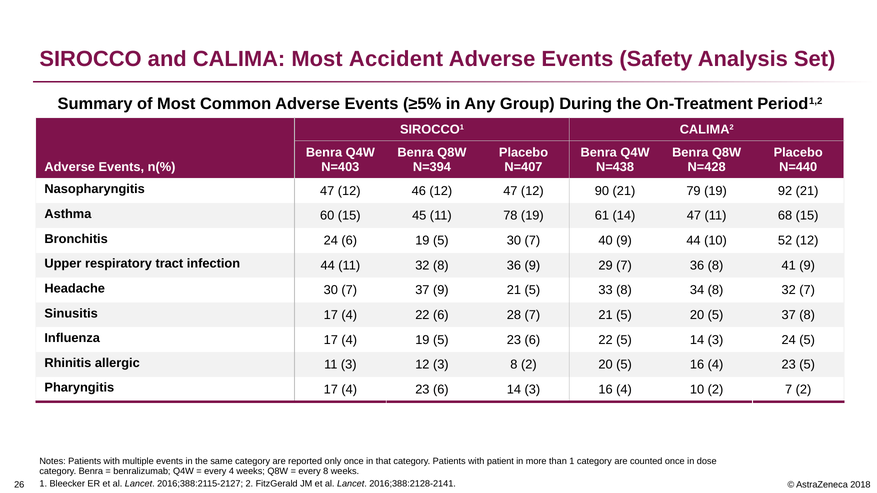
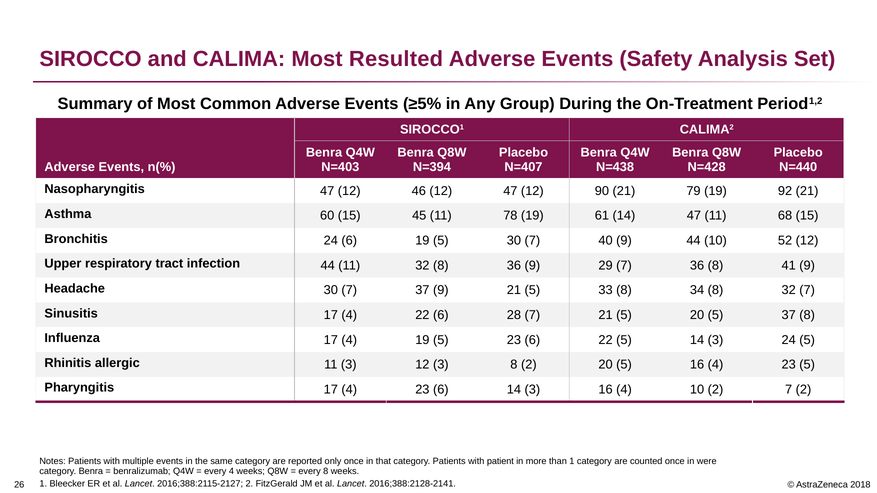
Accident: Accident -> Resulted
dose: dose -> were
